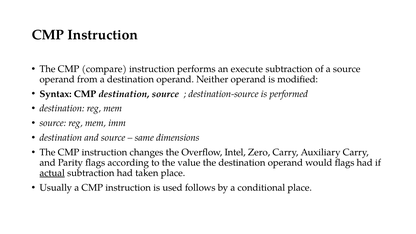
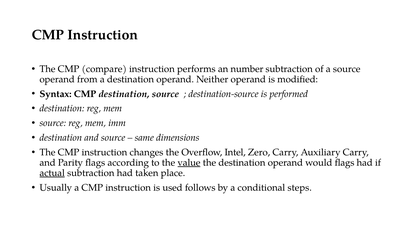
execute: execute -> number
value underline: none -> present
conditional place: place -> steps
